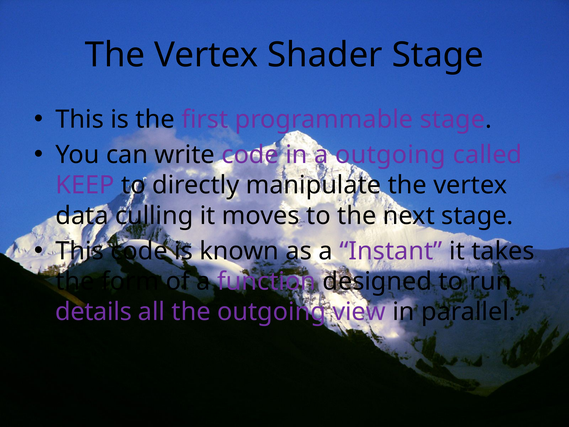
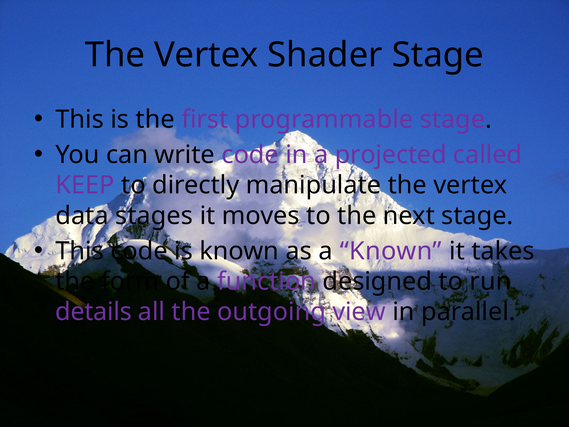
a outgoing: outgoing -> projected
culling: culling -> stages
a Instant: Instant -> Known
